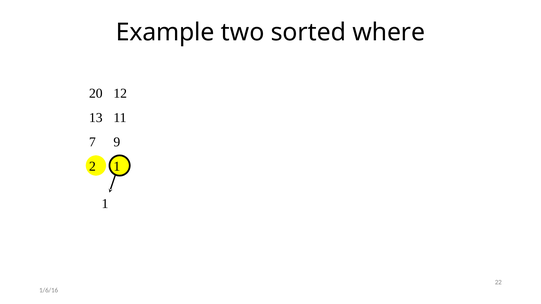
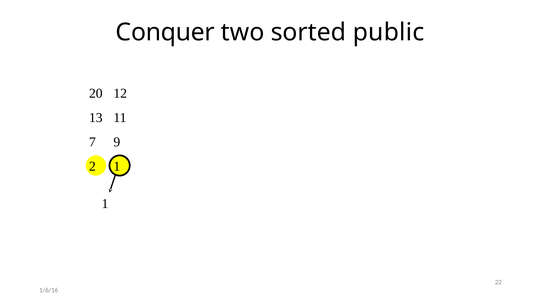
Example: Example -> Conquer
where: where -> public
